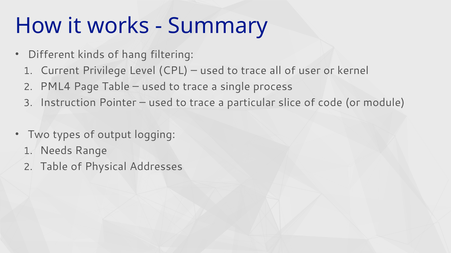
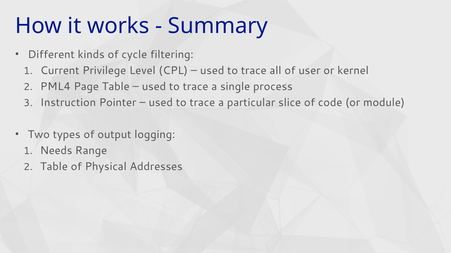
hang: hang -> cycle
